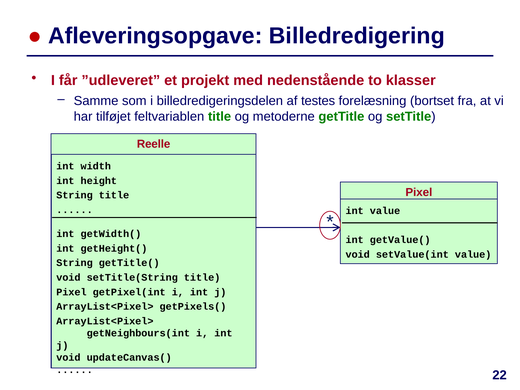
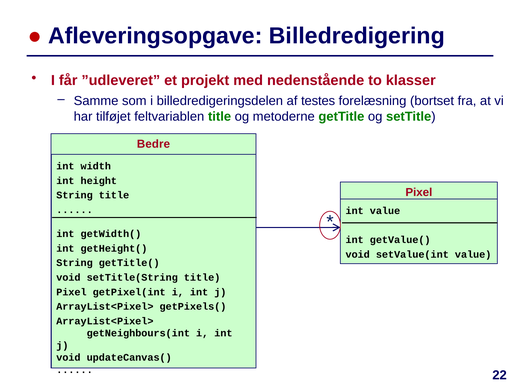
Reelle: Reelle -> Bedre
